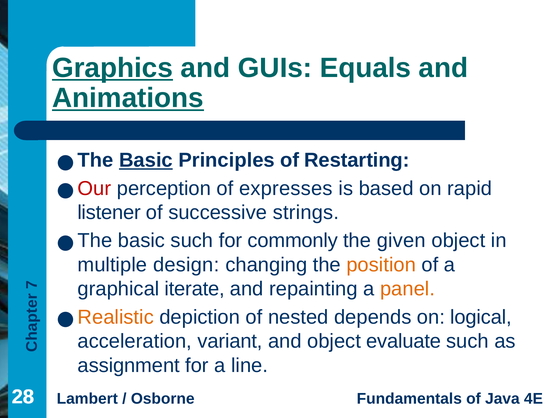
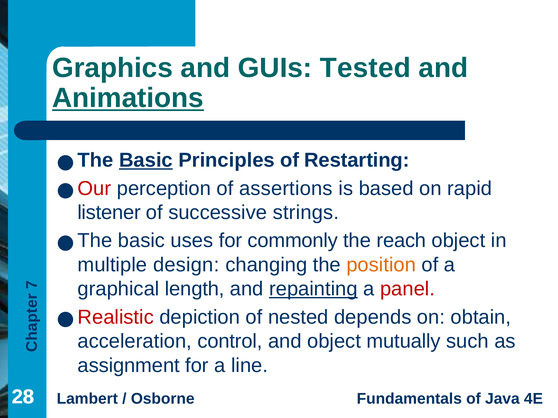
Graphics underline: present -> none
Equals: Equals -> Tested
expresses: expresses -> assertions
basic such: such -> uses
given: given -> reach
iterate: iterate -> length
repainting underline: none -> present
panel colour: orange -> red
Realistic colour: orange -> red
logical: logical -> obtain
variant: variant -> control
evaluate: evaluate -> mutually
